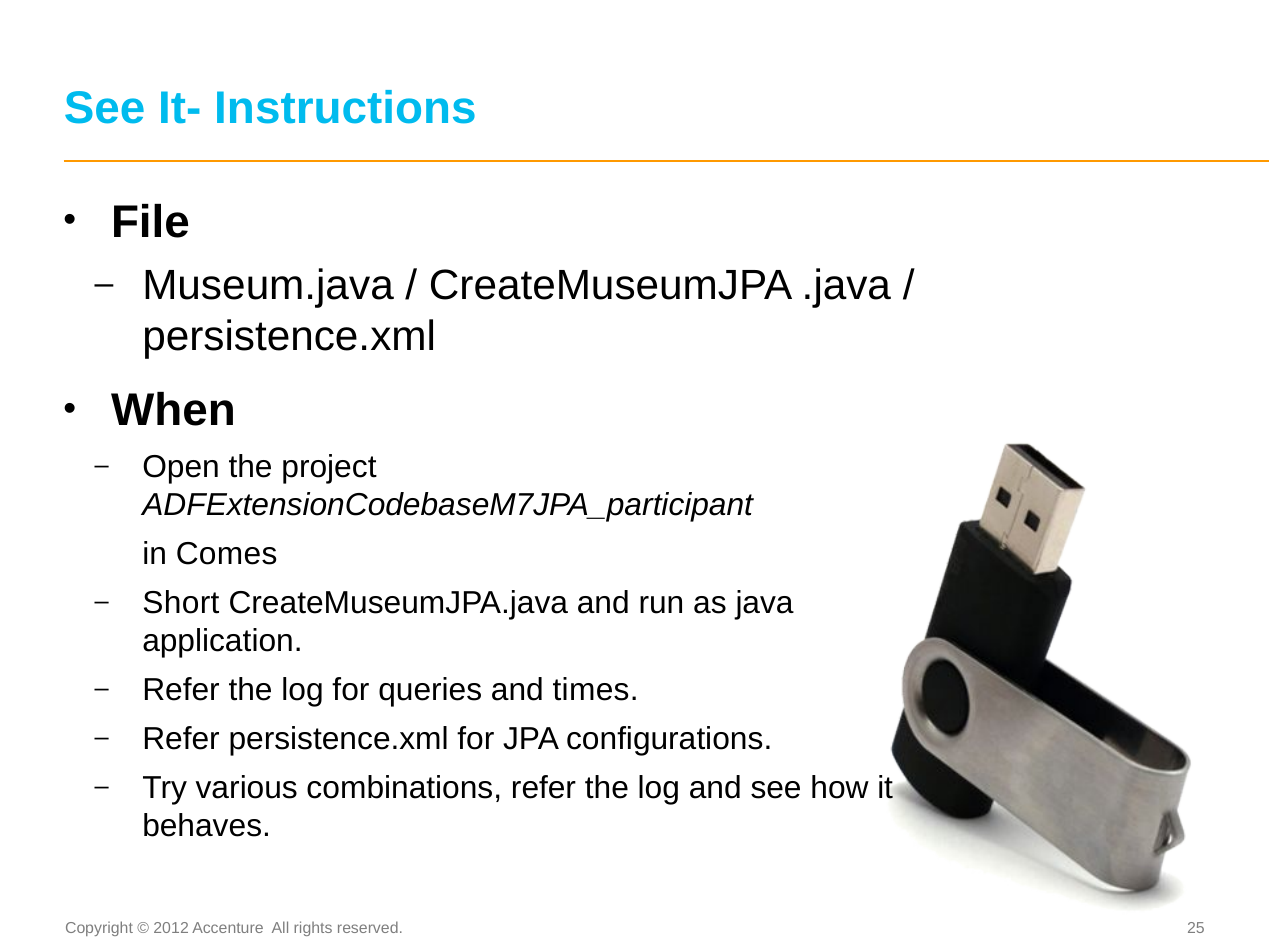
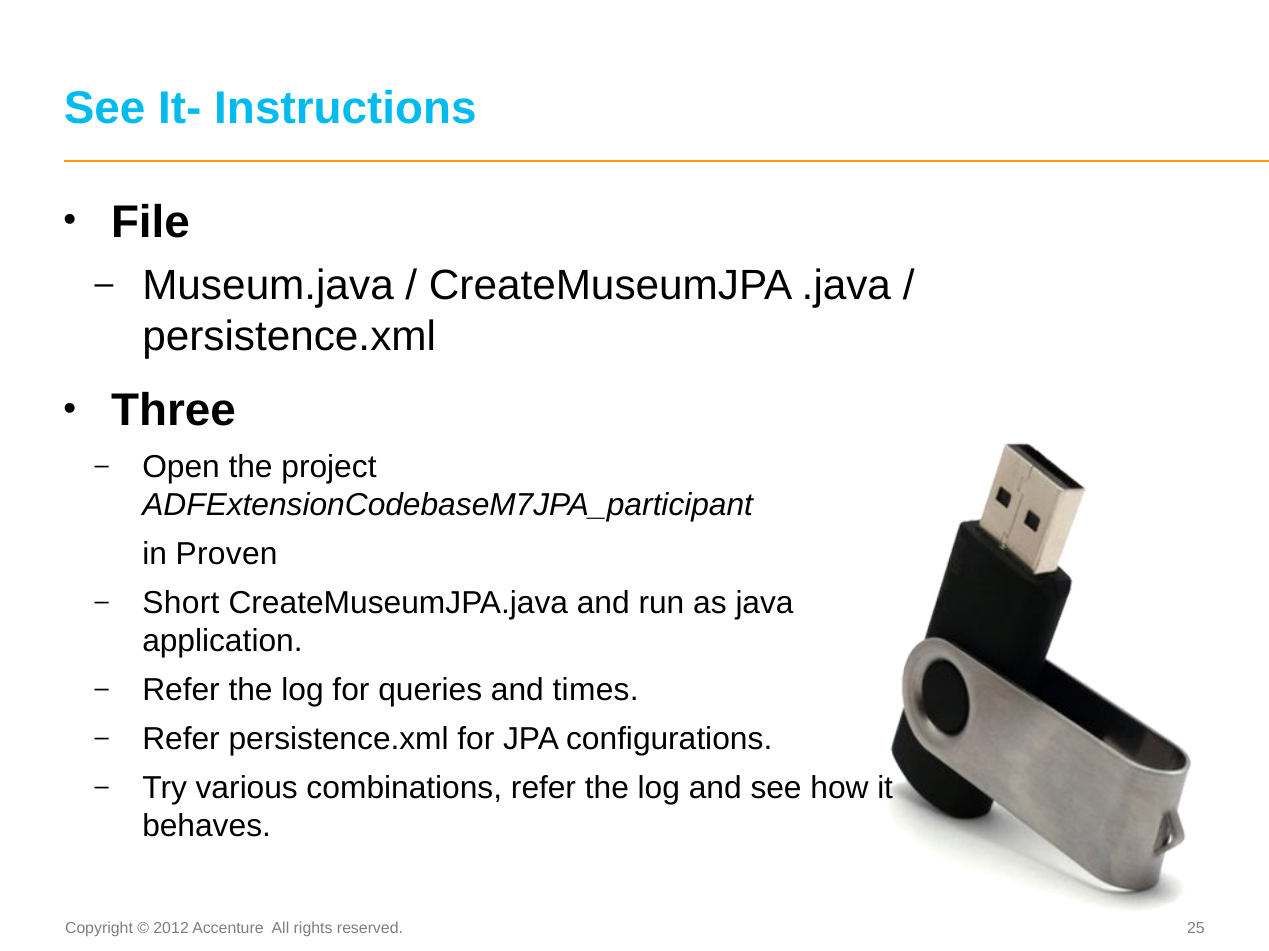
When: When -> Three
Comes: Comes -> Proven
